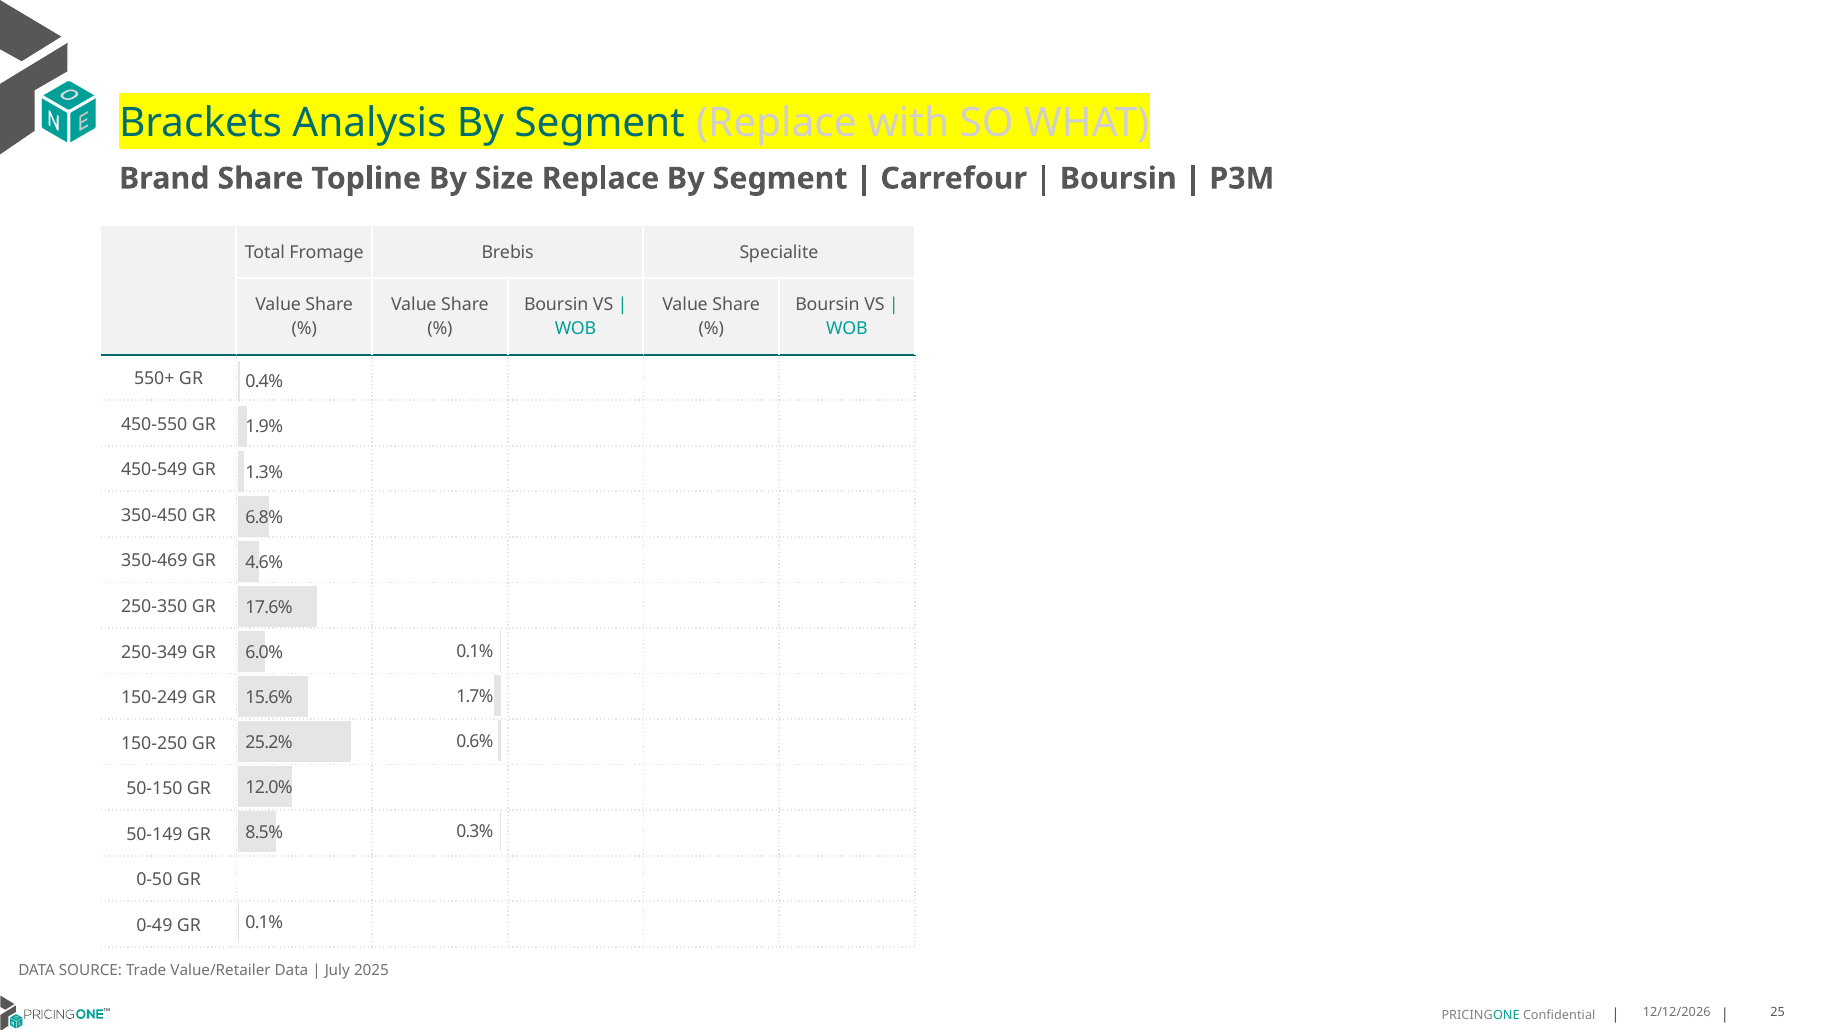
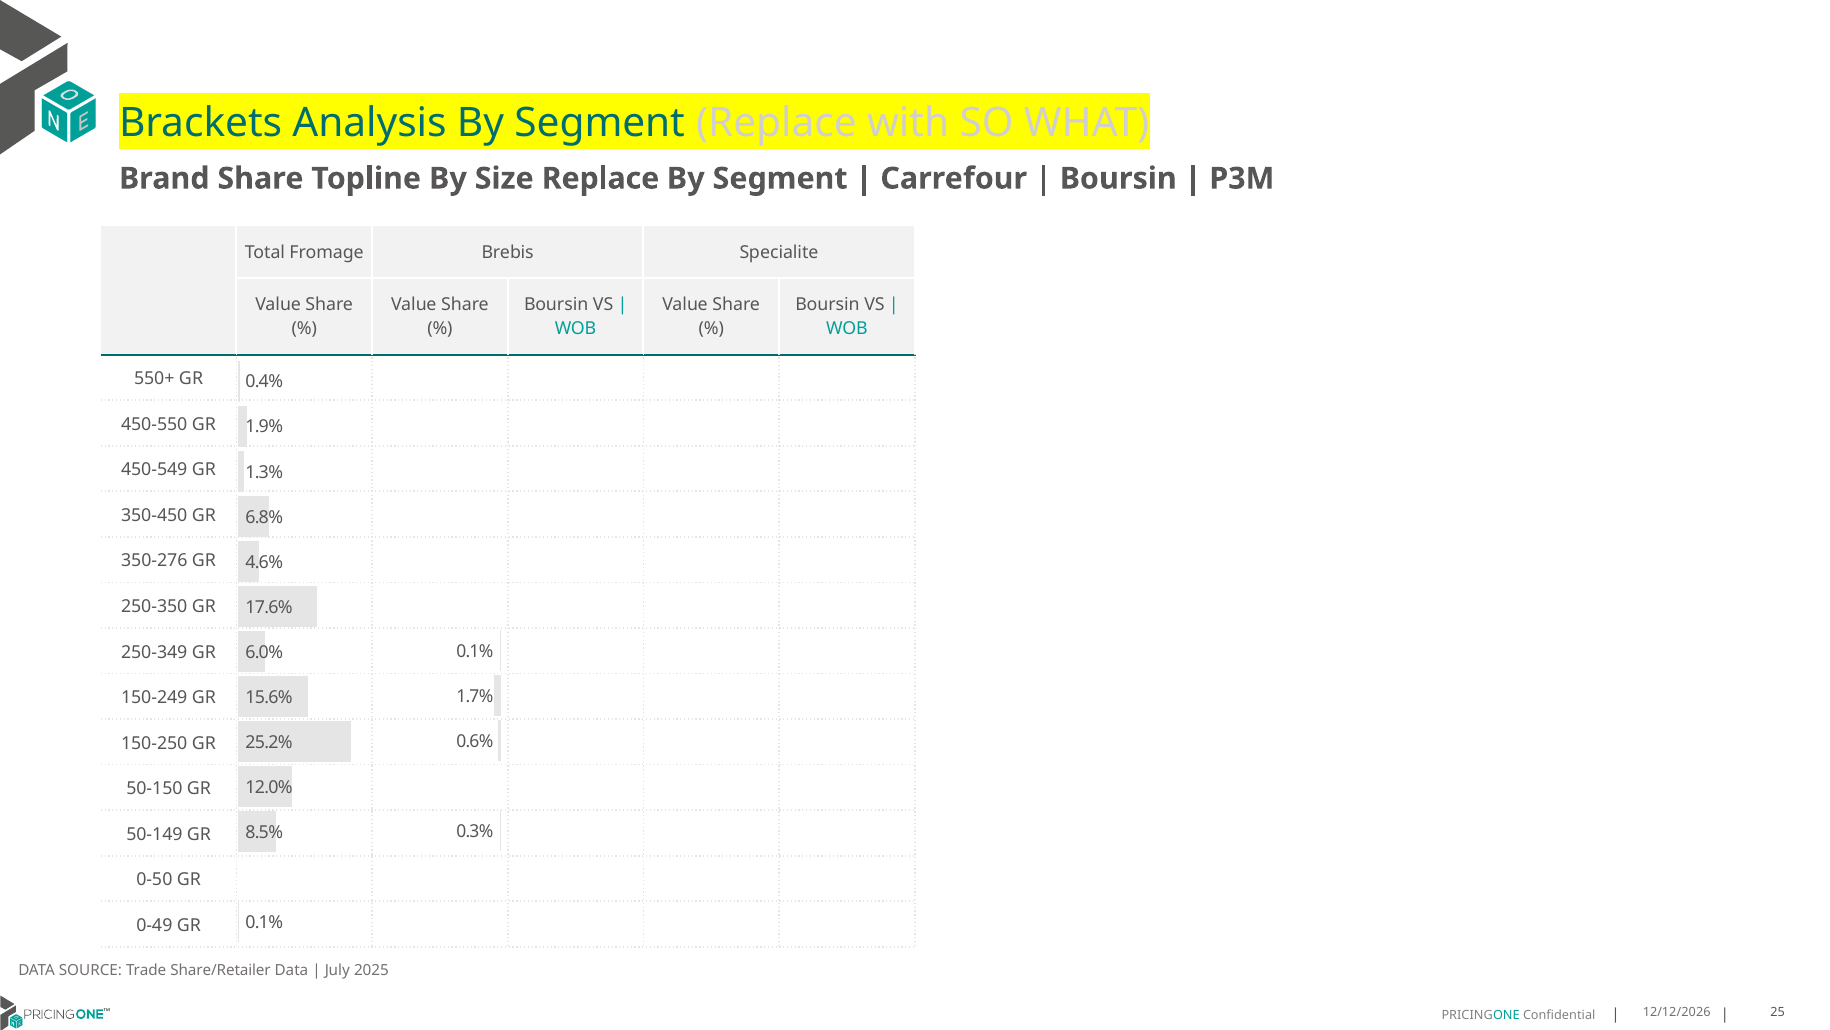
350-469: 350-469 -> 350-276
Value/Retailer: Value/Retailer -> Share/Retailer
